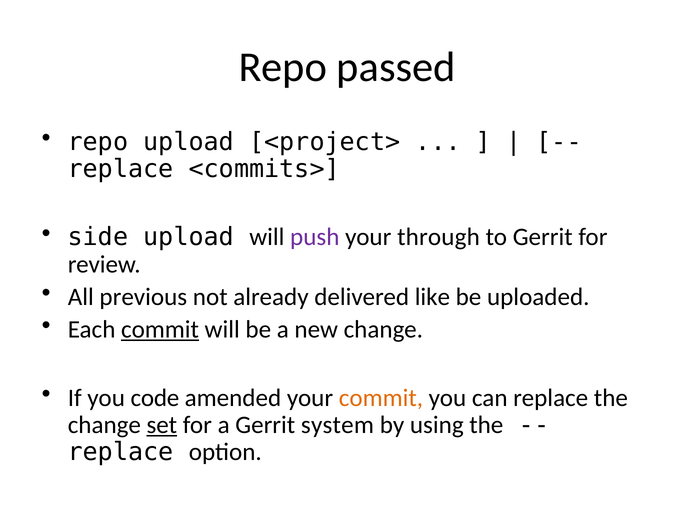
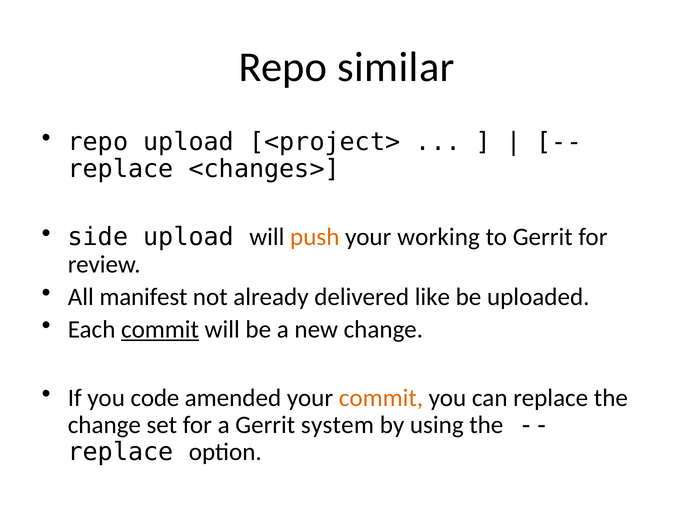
passed: passed -> similar
<commits>: <commits> -> <changes>
push colour: purple -> orange
through: through -> working
previous: previous -> manifest
set underline: present -> none
